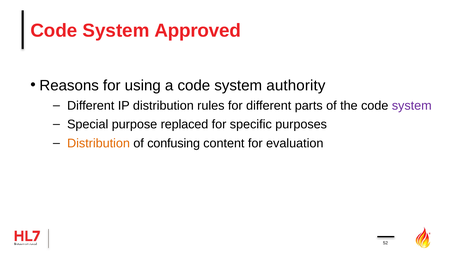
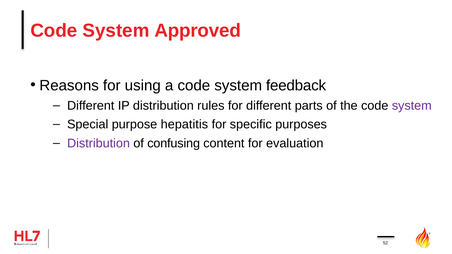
authority: authority -> feedback
replaced: replaced -> hepatitis
Distribution at (99, 143) colour: orange -> purple
